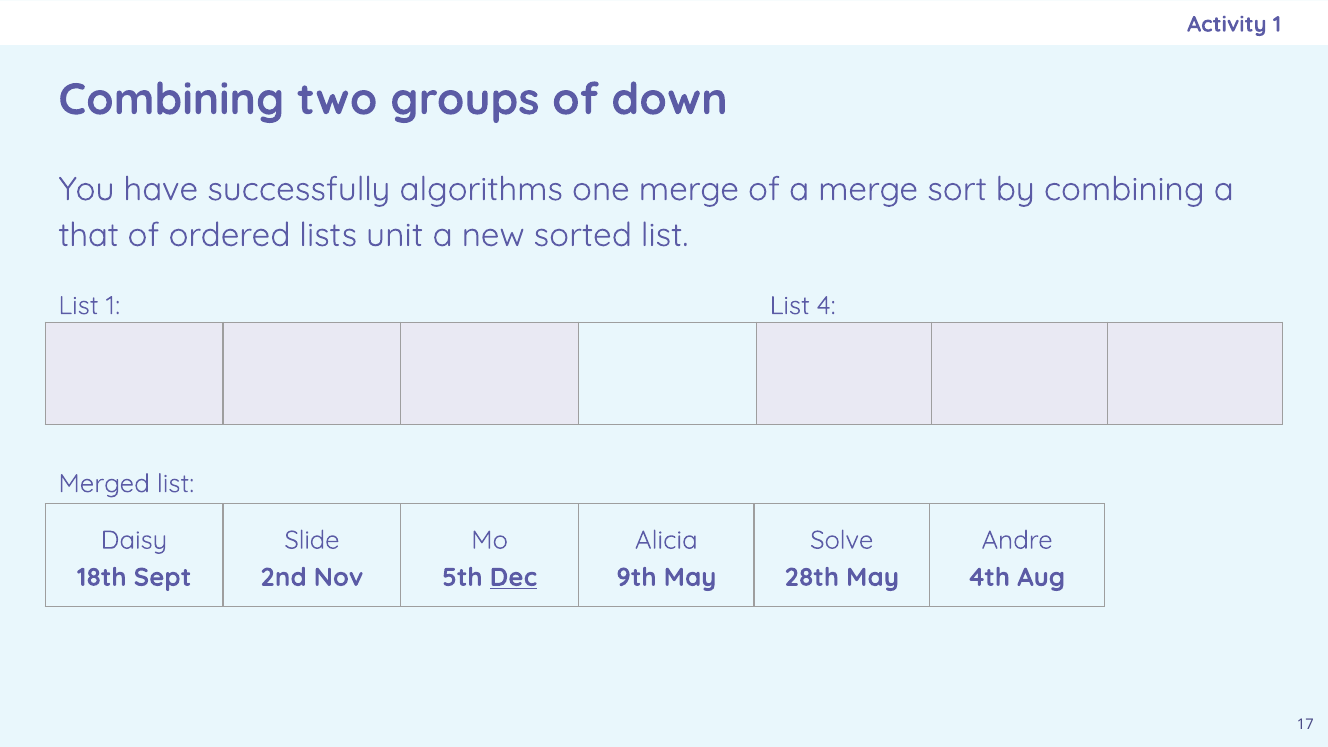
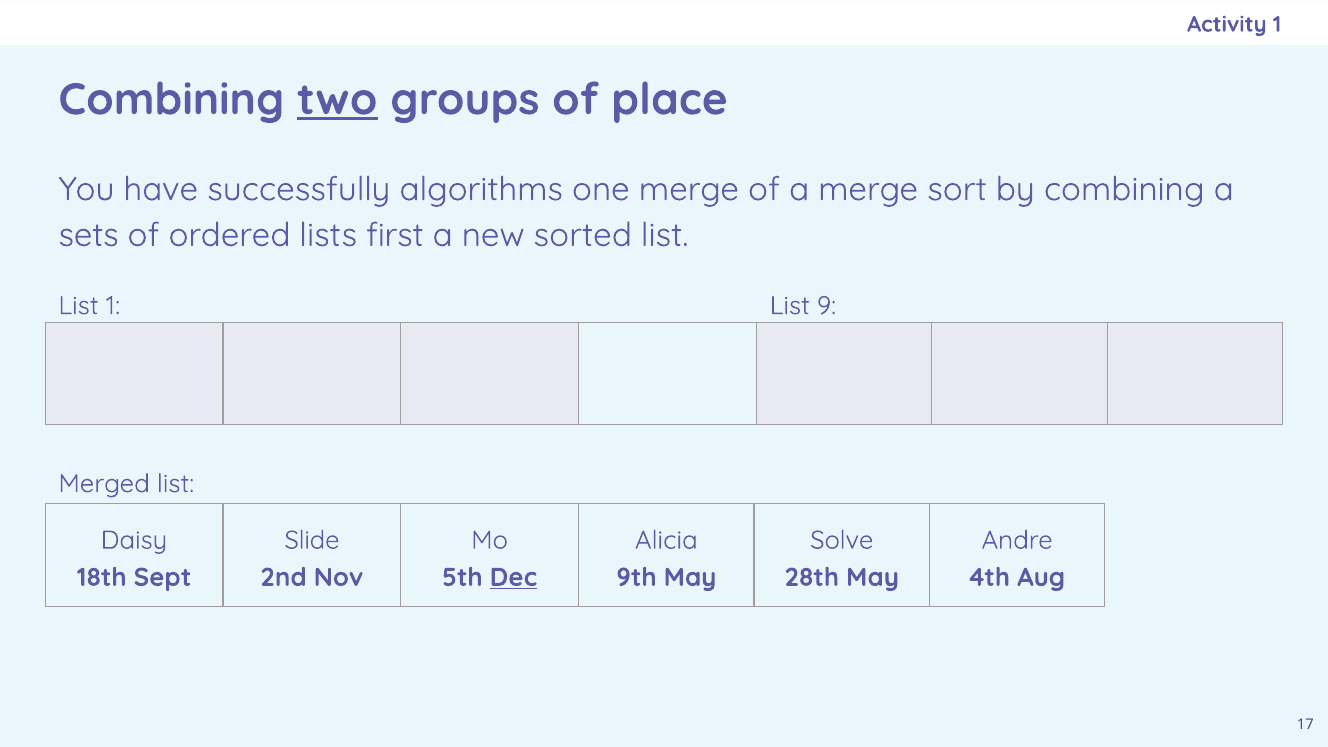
two underline: none -> present
down: down -> place
that: that -> sets
unit: unit -> first
4: 4 -> 9
